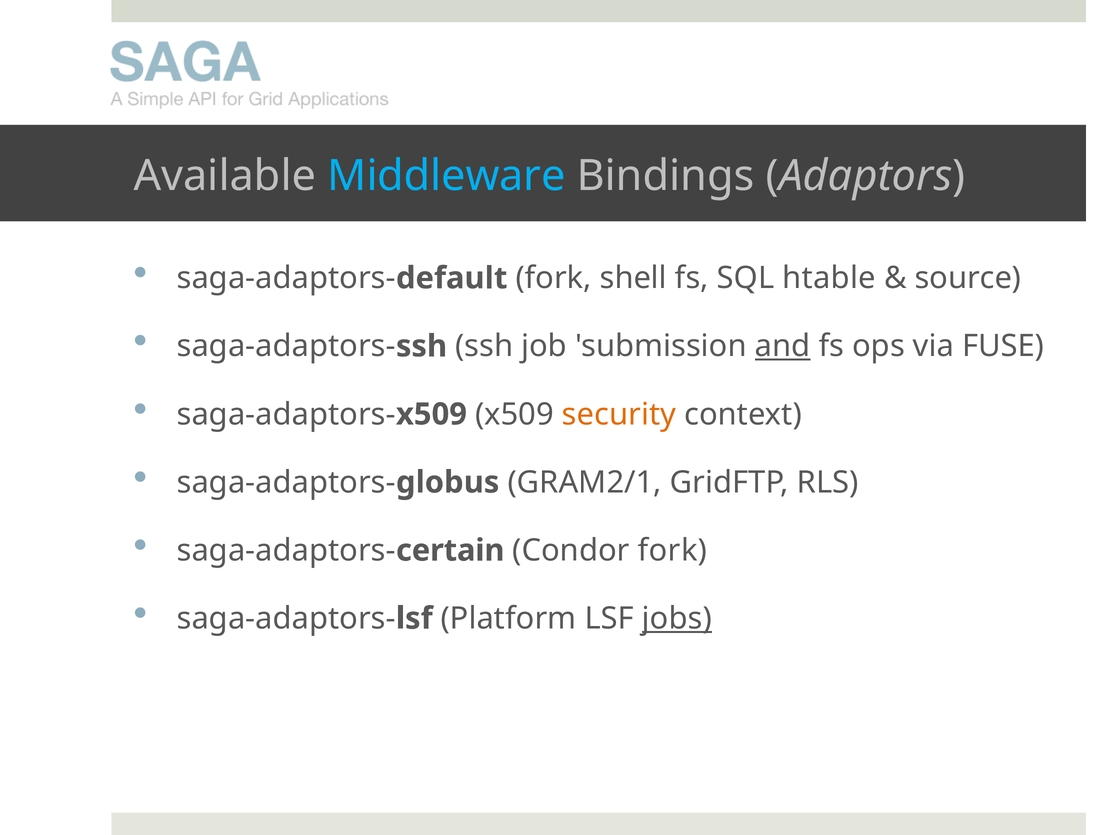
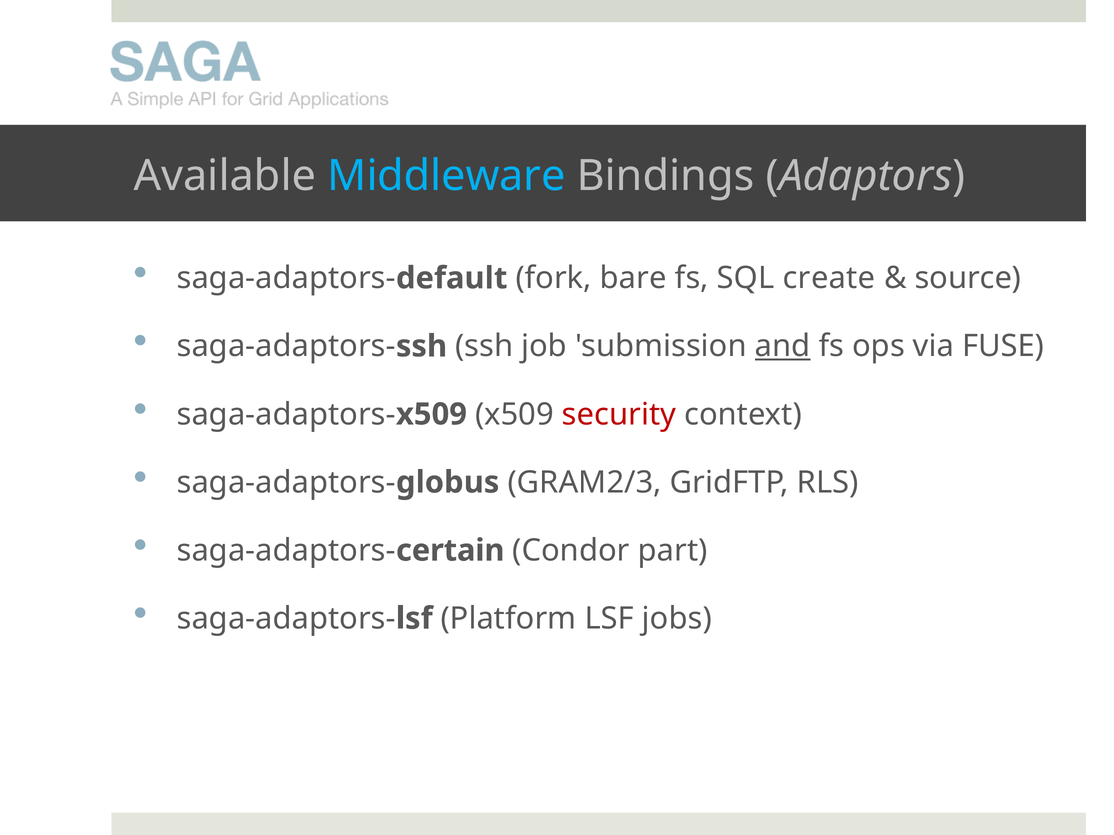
shell: shell -> bare
htable: htable -> create
security colour: orange -> red
GRAM2/1: GRAM2/1 -> GRAM2/3
Condor fork: fork -> part
jobs underline: present -> none
